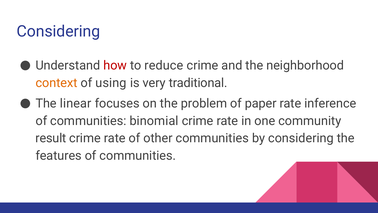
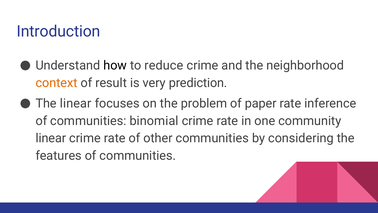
Considering at (58, 31): Considering -> Introduction
how colour: red -> black
using: using -> result
traditional: traditional -> prediction
result at (51, 138): result -> linear
